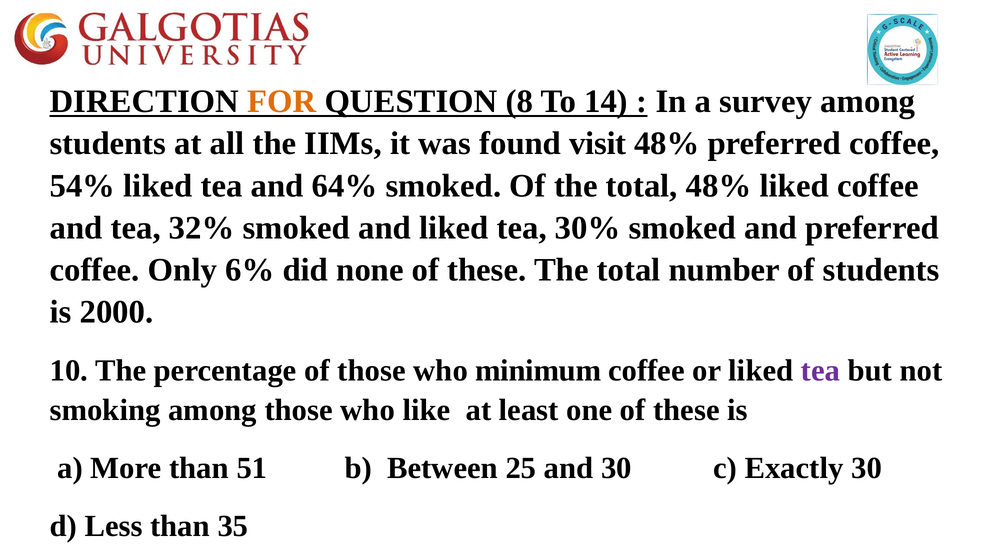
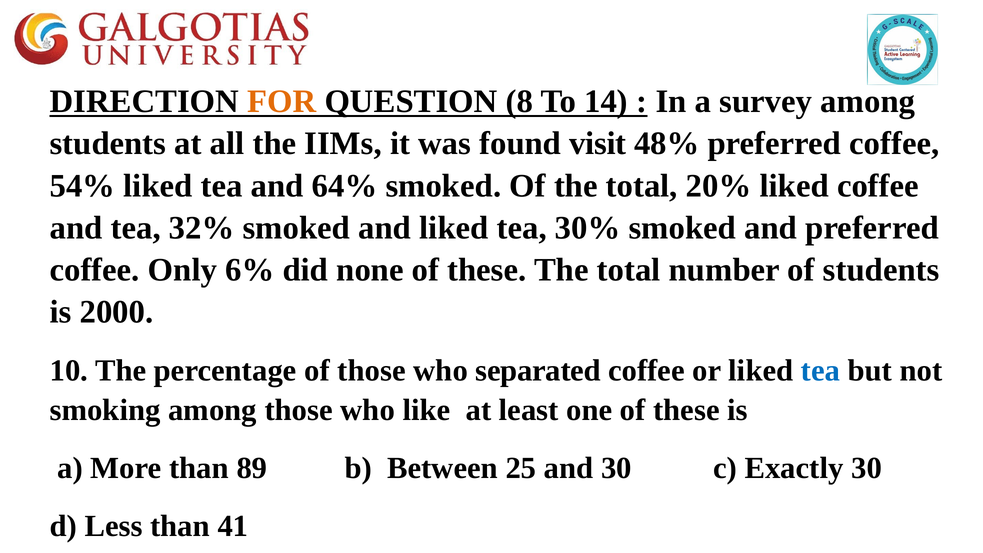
total 48%: 48% -> 20%
minimum: minimum -> separated
tea at (820, 371) colour: purple -> blue
51: 51 -> 89
35: 35 -> 41
